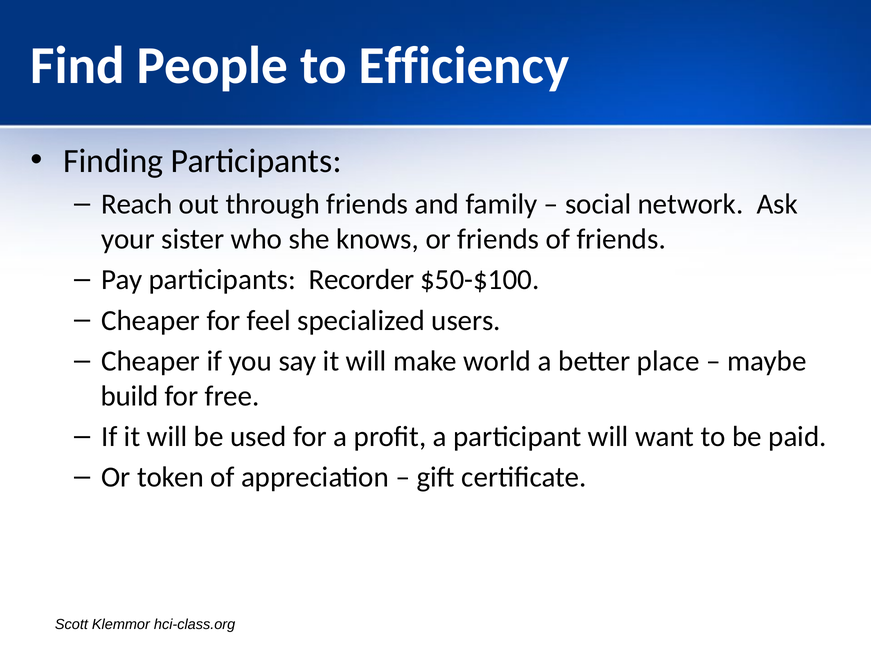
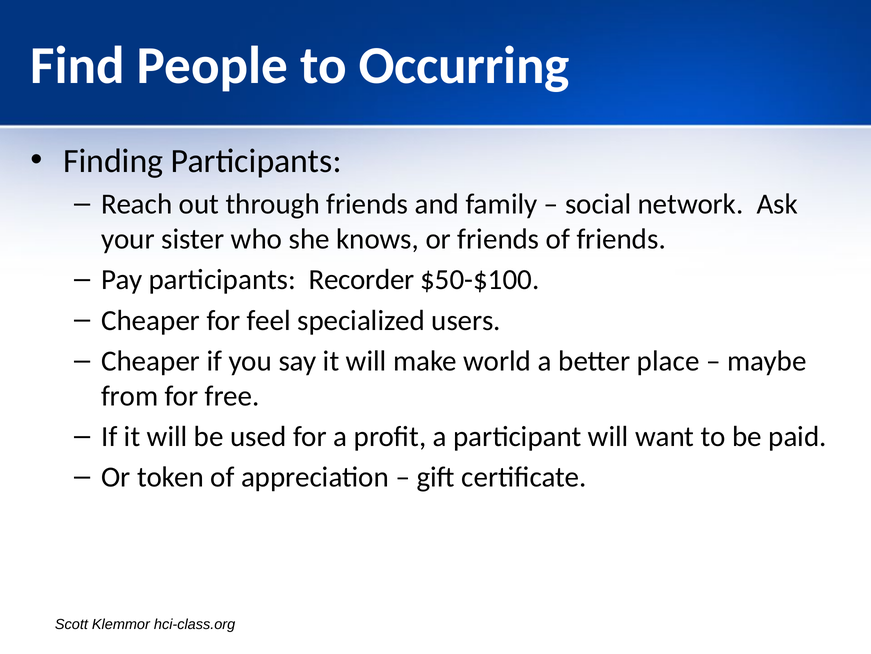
Efficiency: Efficiency -> Occurring
build: build -> from
